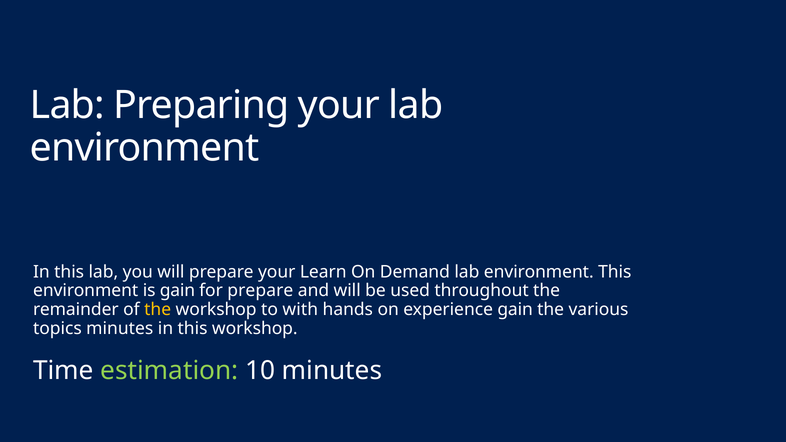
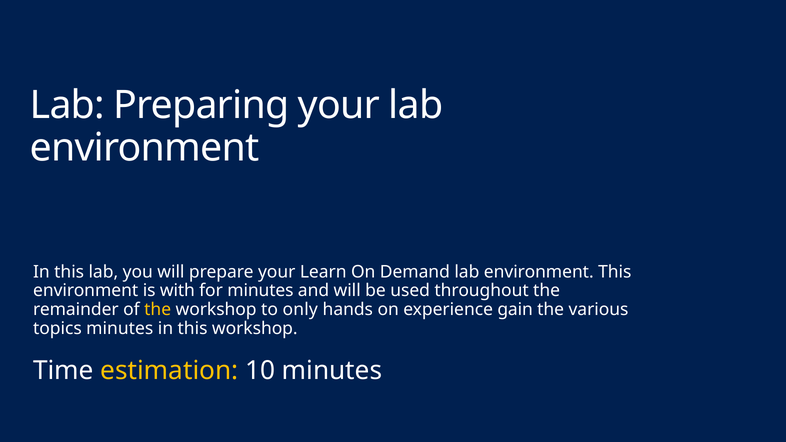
is gain: gain -> with
for prepare: prepare -> minutes
with: with -> only
estimation colour: light green -> yellow
